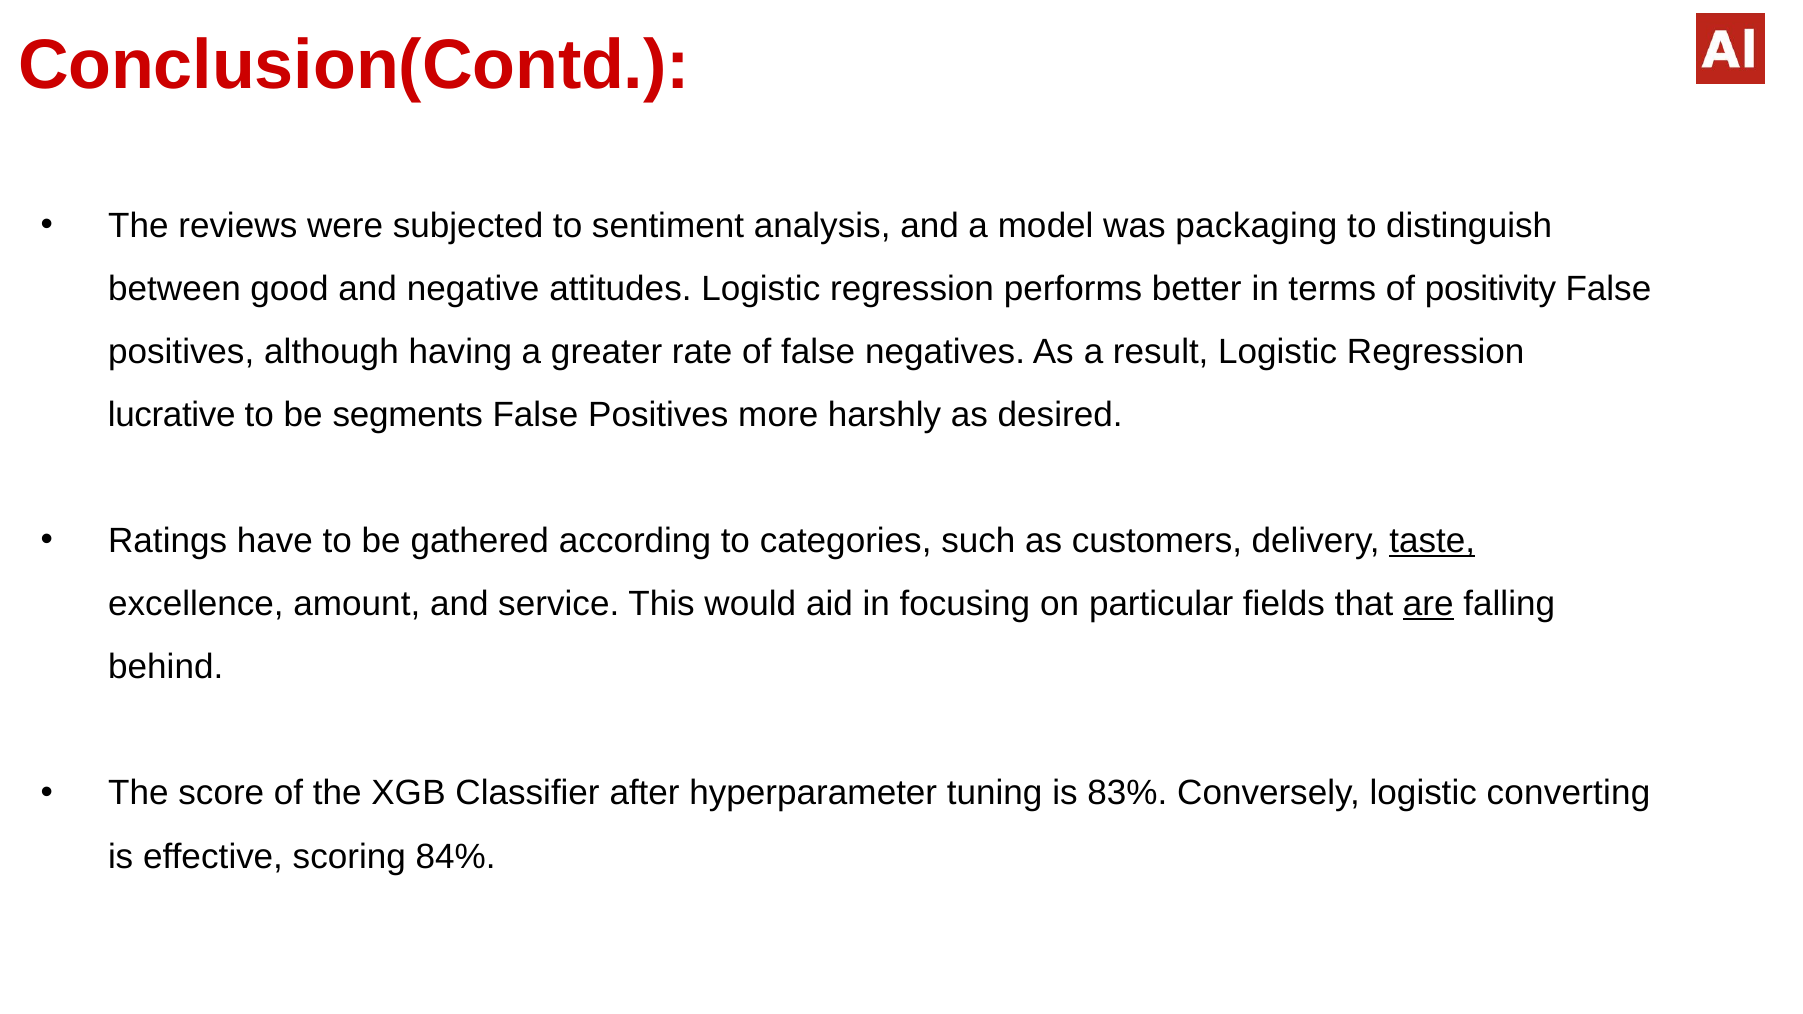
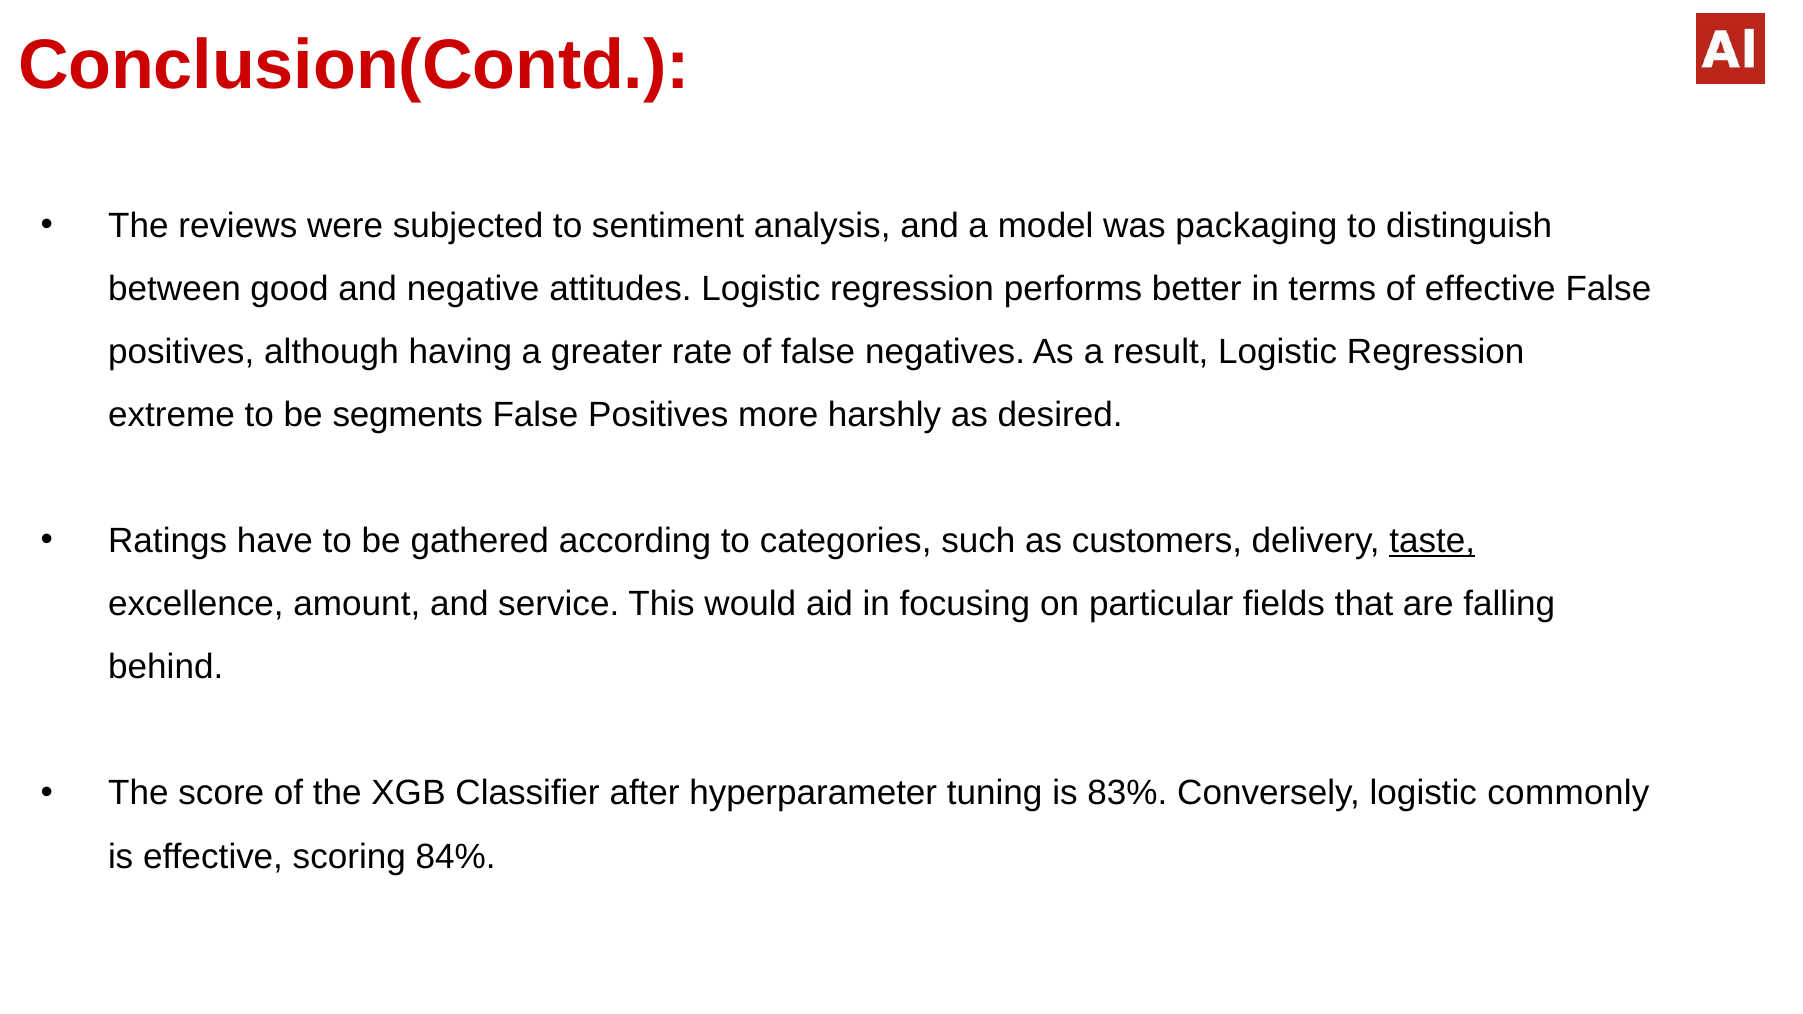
of positivity: positivity -> effective
lucrative: lucrative -> extreme
are underline: present -> none
converting: converting -> commonly
